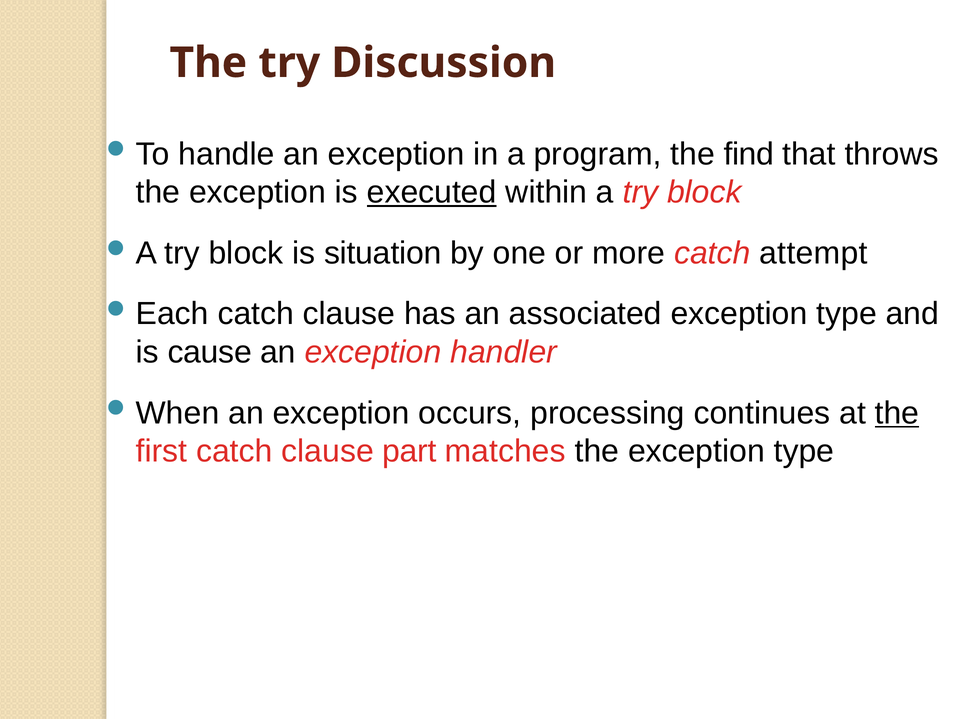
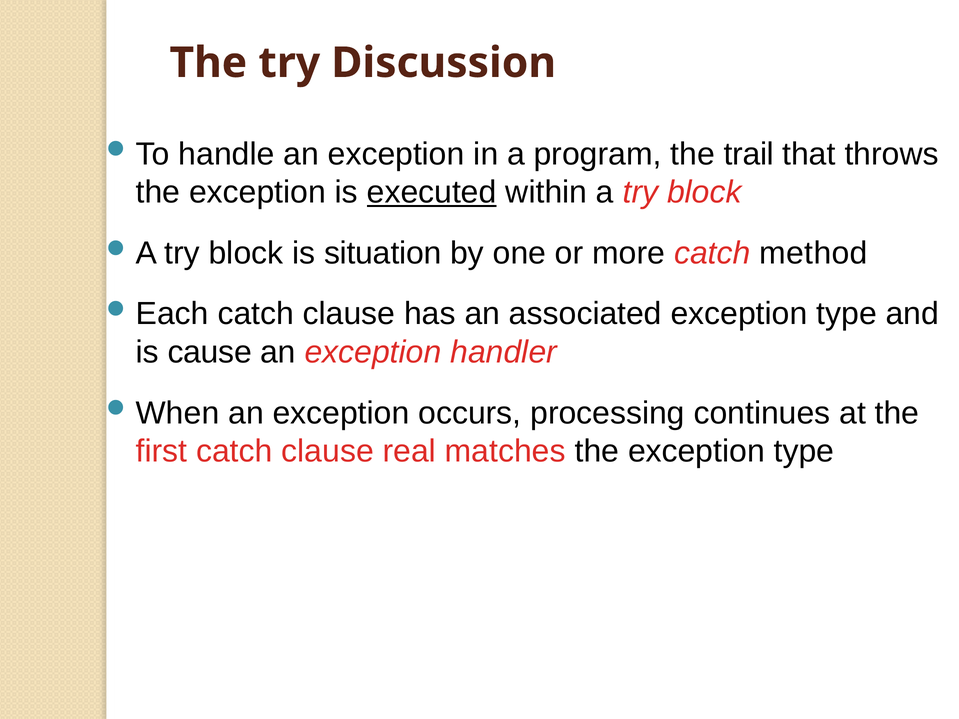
find: find -> trail
attempt: attempt -> method
the at (897, 413) underline: present -> none
part: part -> real
